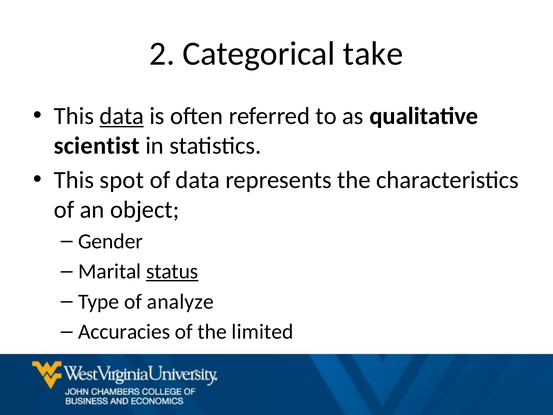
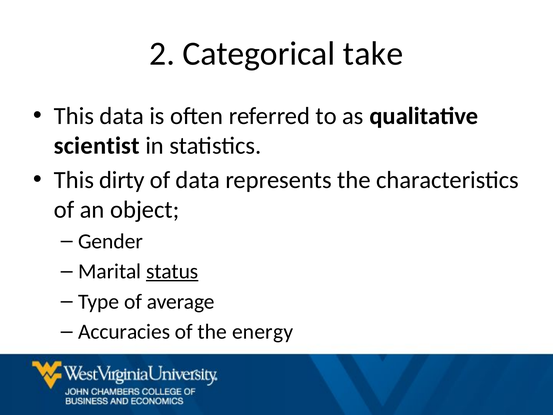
data at (122, 116) underline: present -> none
spot: spot -> dirty
analyze: analyze -> average
limited: limited -> energy
